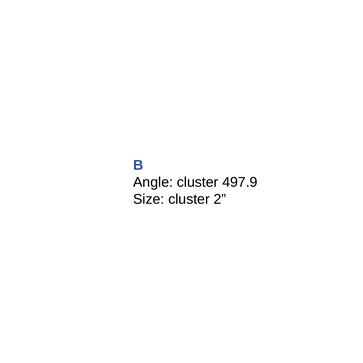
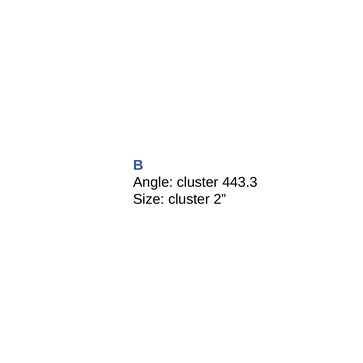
497.9: 497.9 -> 443.3
